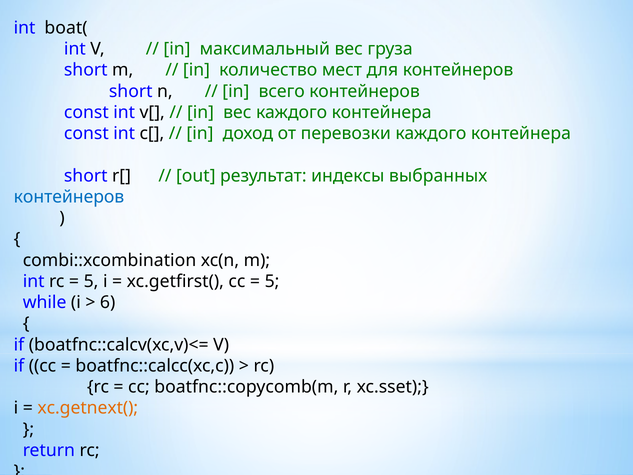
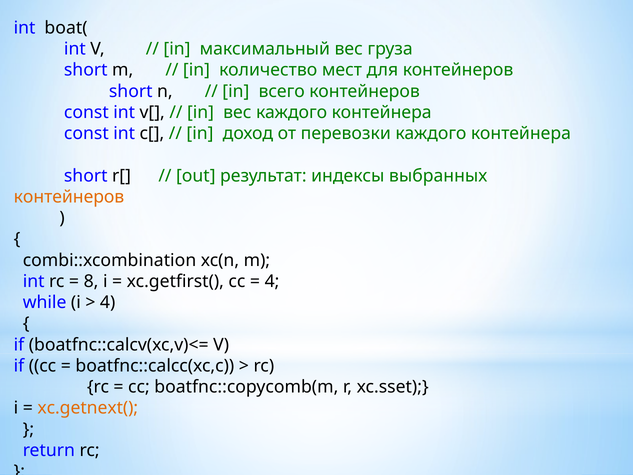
контейнеров at (69, 197) colour: blue -> orange
5 at (91, 281): 5 -> 8
5 at (272, 281): 5 -> 4
6 at (108, 302): 6 -> 4
